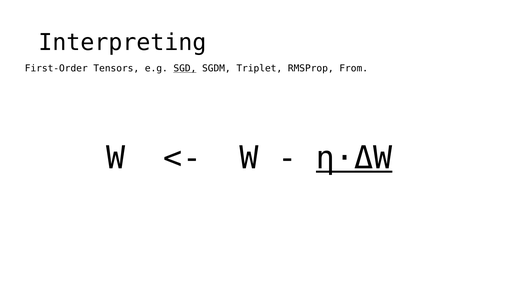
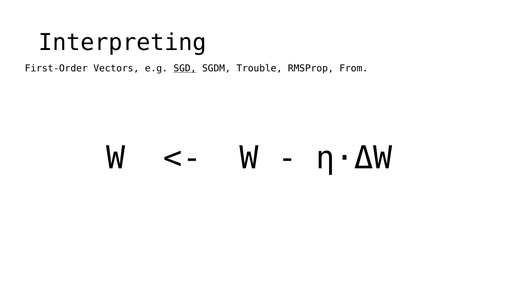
Tensors: Tensors -> Vectors
Triplet: Triplet -> Trouble
η·ΔW underline: present -> none
